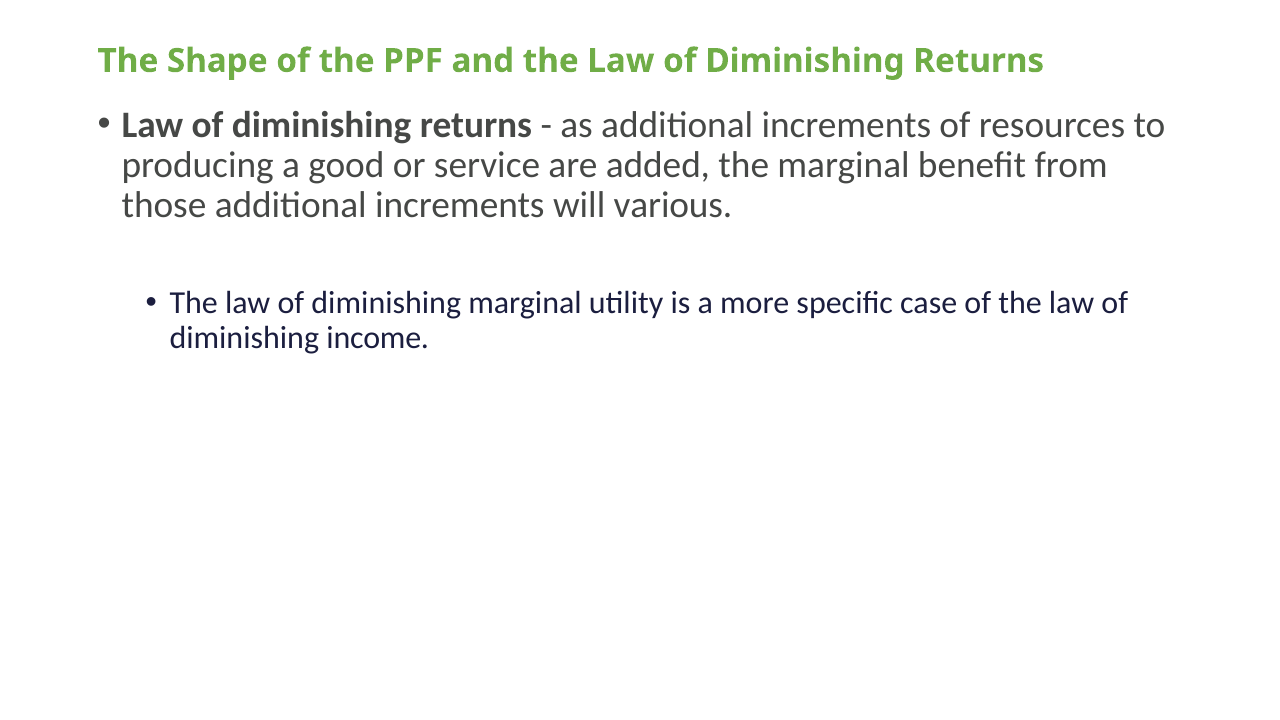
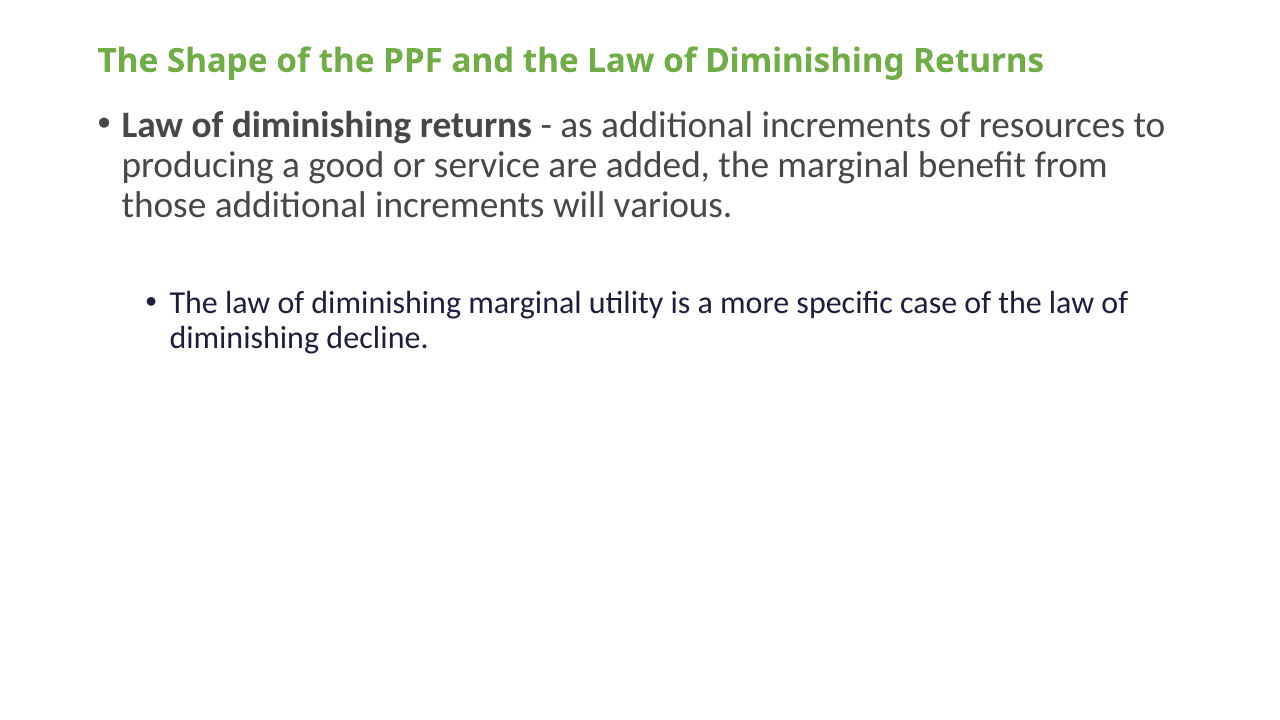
income: income -> decline
